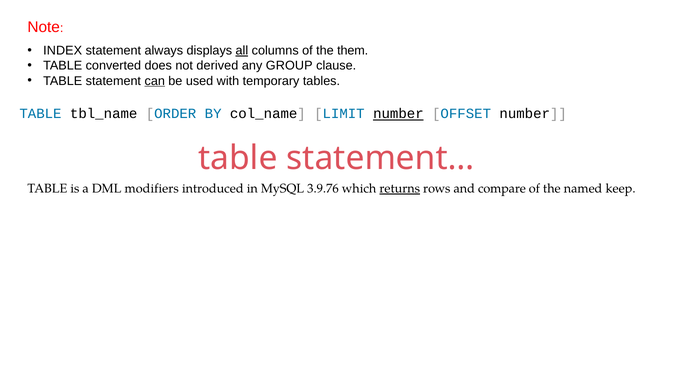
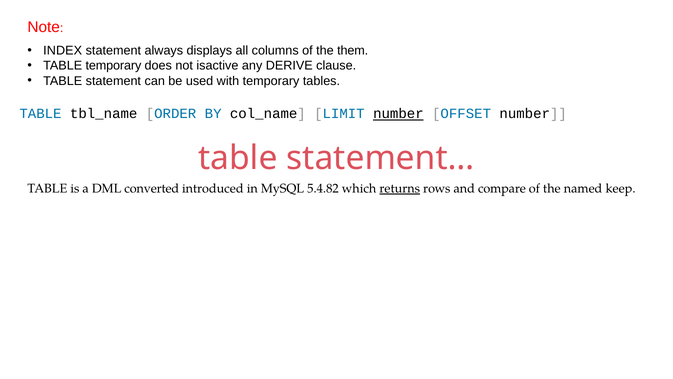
all underline: present -> none
TABLE converted: converted -> temporary
derived: derived -> isactive
GROUP: GROUP -> DERIVE
can underline: present -> none
modifiers: modifiers -> converted
3.9.76: 3.9.76 -> 5.4.82
